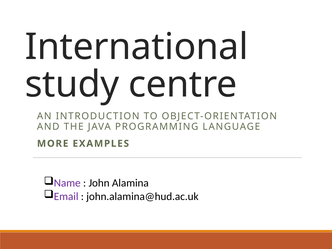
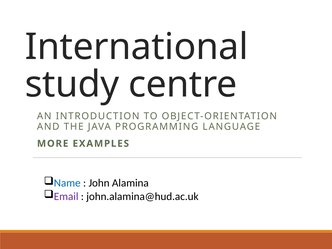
Name colour: purple -> blue
